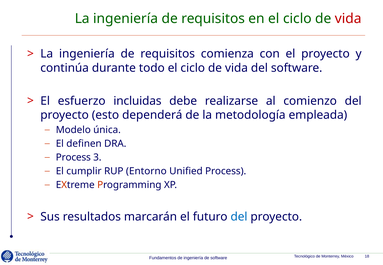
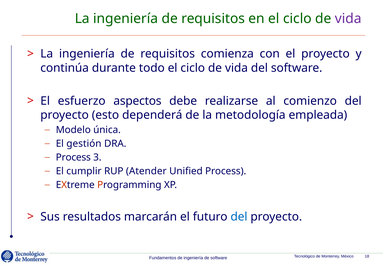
vida at (348, 19) colour: red -> purple
incluidas: incluidas -> aspectos
definen: definen -> gestión
Entorno: Entorno -> Atender
